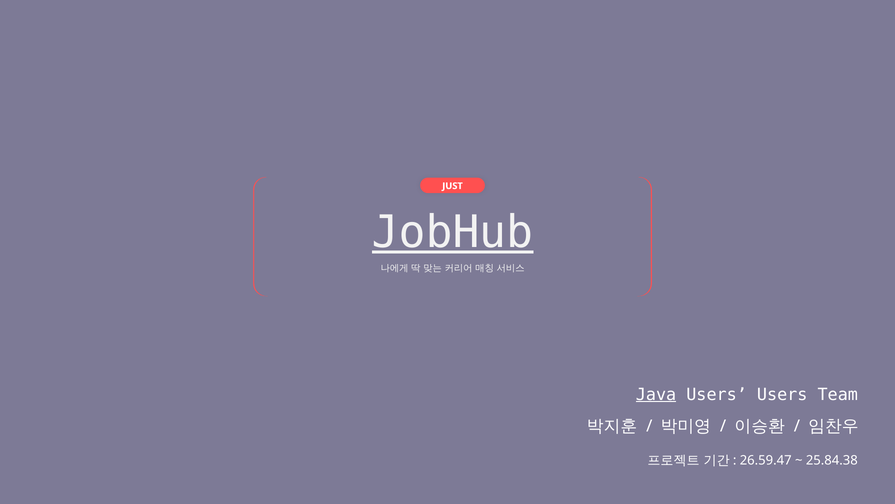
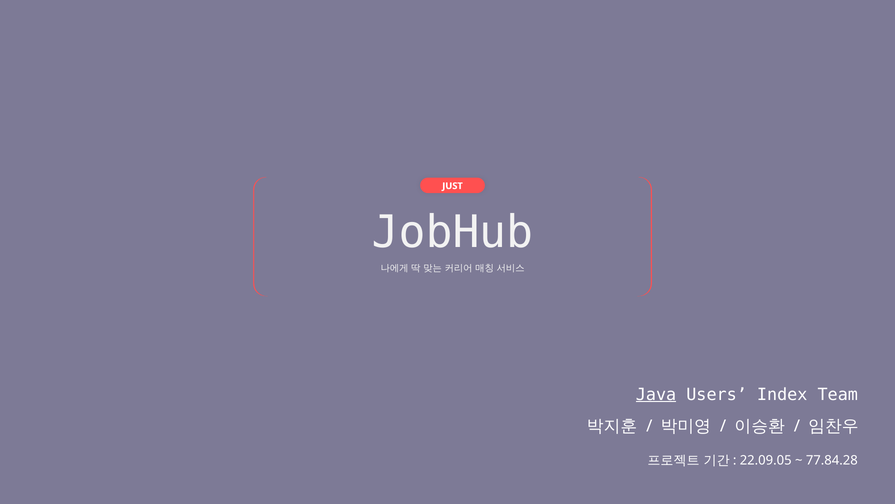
JobHub underline: present -> none
Users Users: Users -> Index
26.59.47: 26.59.47 -> 22.09.05
25.84.38: 25.84.38 -> 77.84.28
